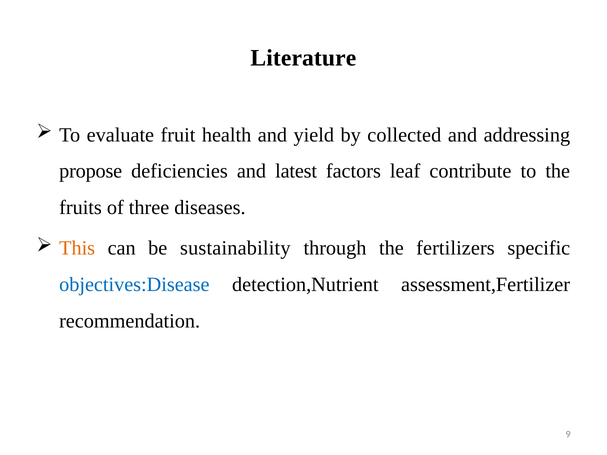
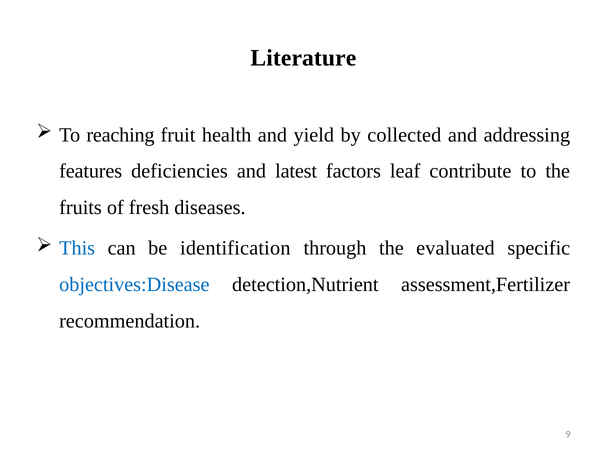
evaluate: evaluate -> reaching
propose: propose -> features
three: three -> fresh
This colour: orange -> blue
sustainability: sustainability -> identification
fertilizers: fertilizers -> evaluated
